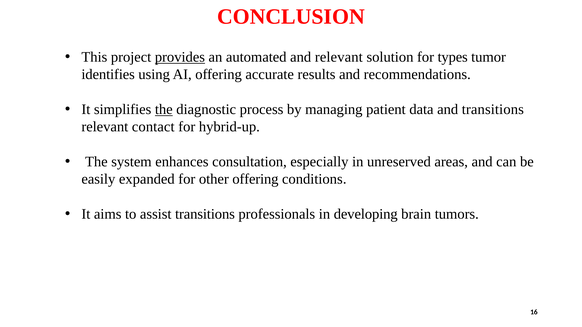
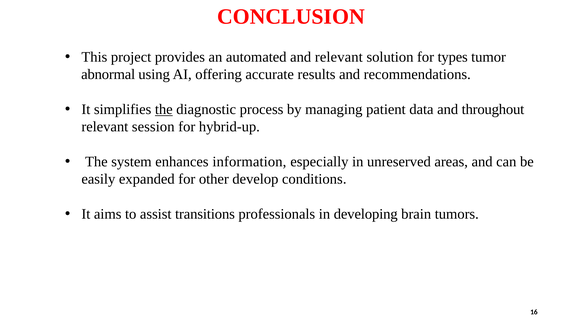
provides underline: present -> none
identifies: identifies -> abnormal
and transitions: transitions -> throughout
contact: contact -> session
consultation: consultation -> information
other offering: offering -> develop
